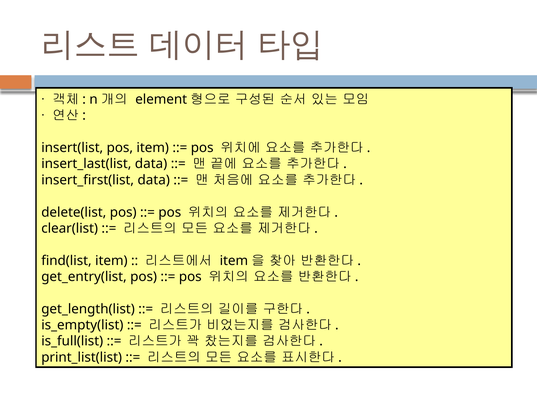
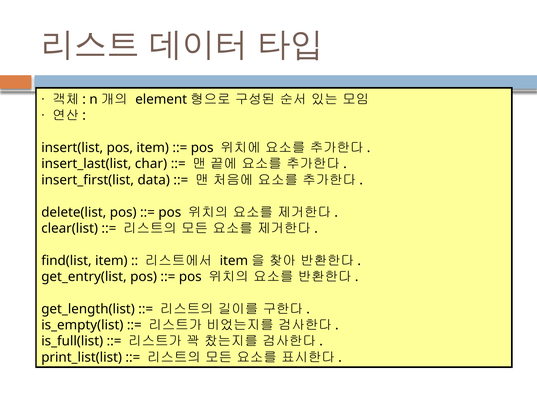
insert_last(list data: data -> char
